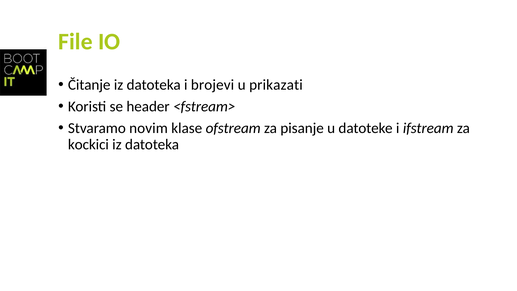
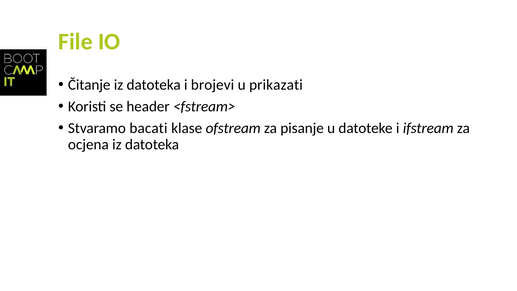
novim: novim -> bacati
kockici: kockici -> ocjena
